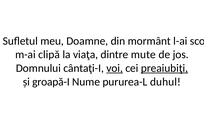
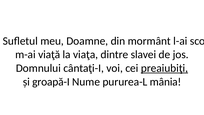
clipă: clipă -> viaţă
mute: mute -> slavei
voi underline: present -> none
duhul: duhul -> mânia
